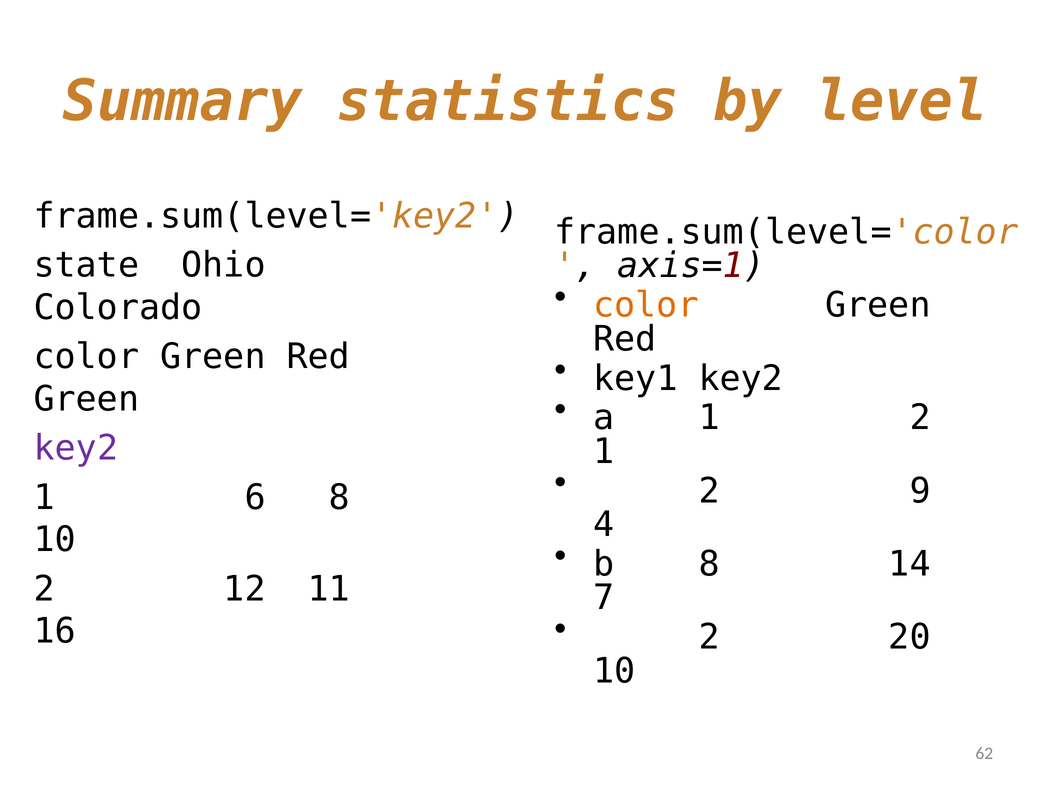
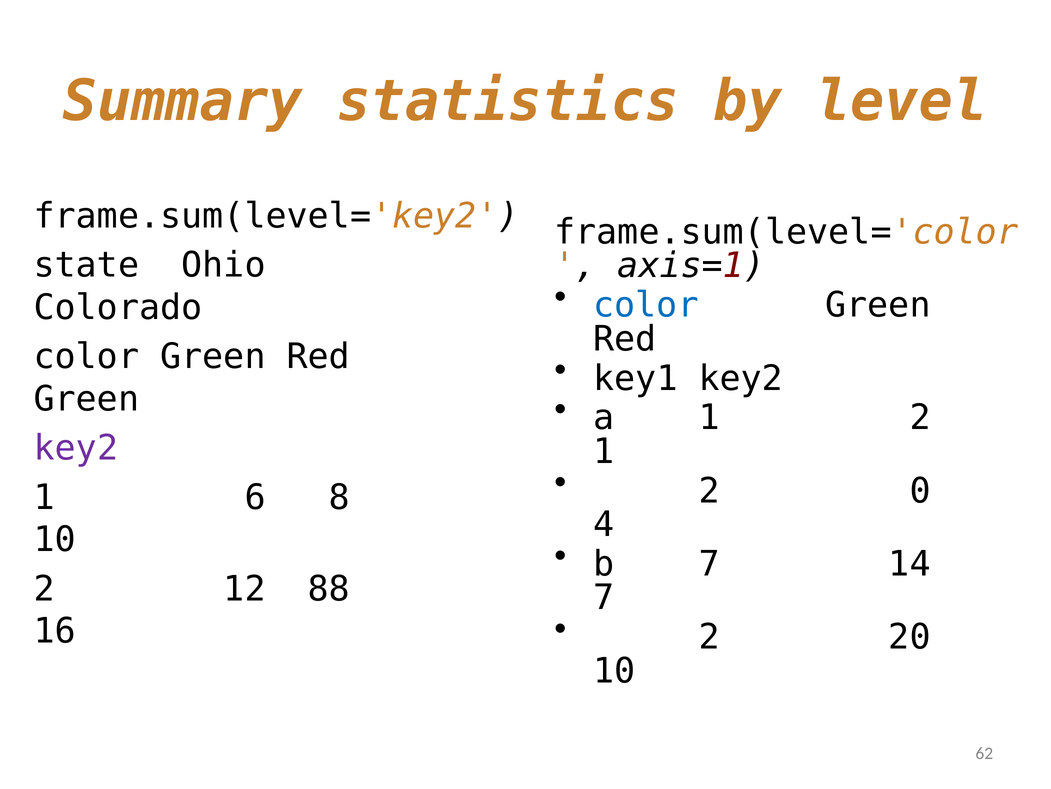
color at (646, 305) colour: orange -> blue
9: 9 -> 0
b 8: 8 -> 7
11: 11 -> 88
